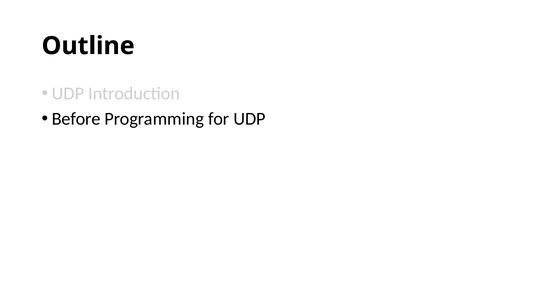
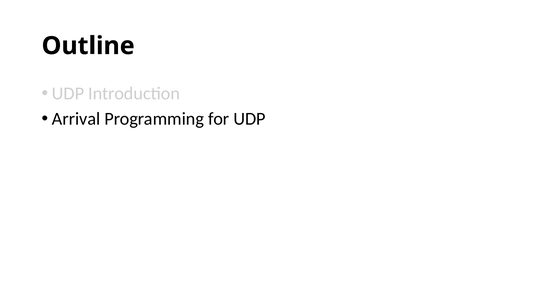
Before: Before -> Arrival
